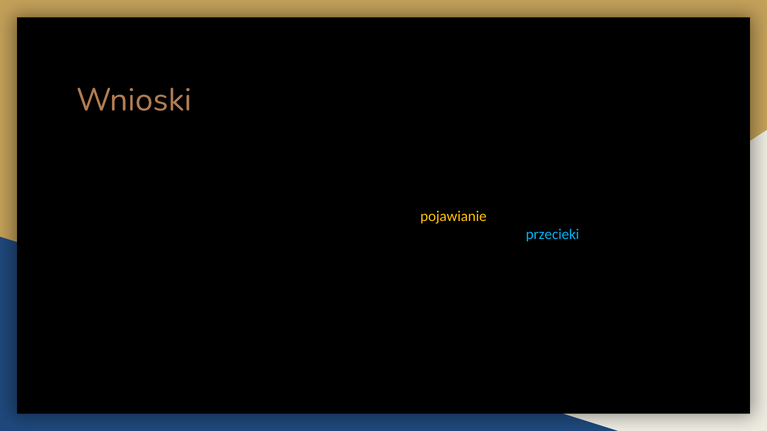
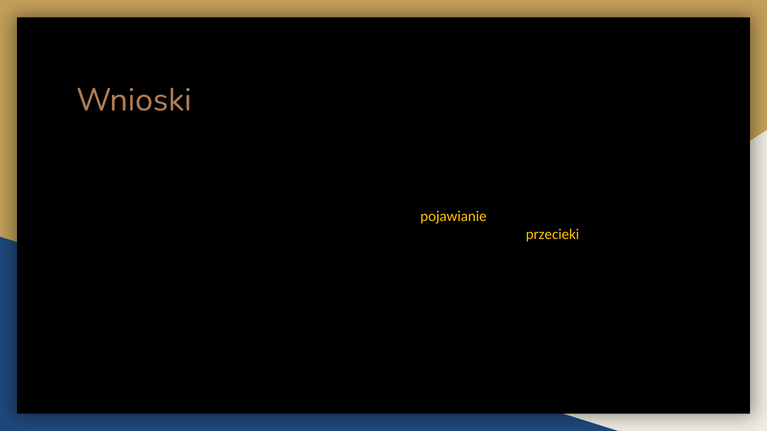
przecieki colour: light blue -> yellow
